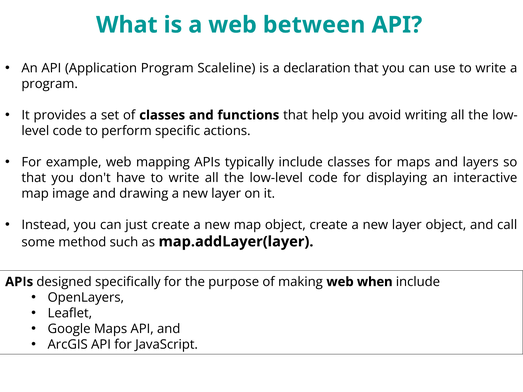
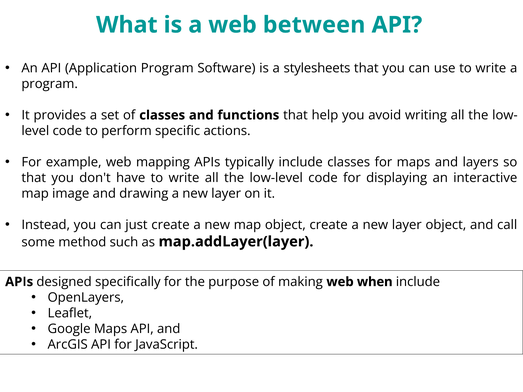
Scaleline: Scaleline -> Software
declaration: declaration -> stylesheets
